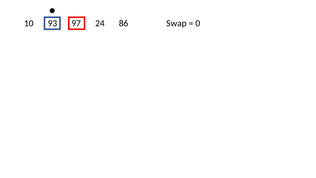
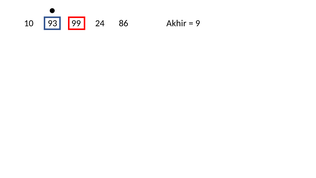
97: 97 -> 99
Swap: Swap -> Akhir
0: 0 -> 9
